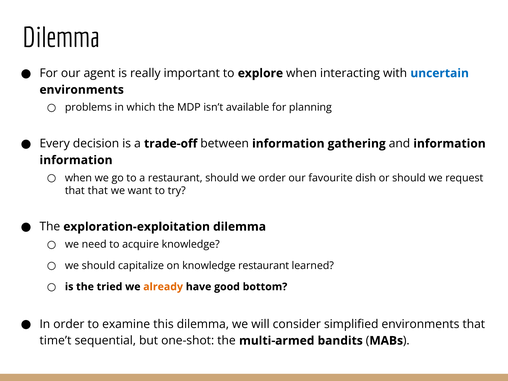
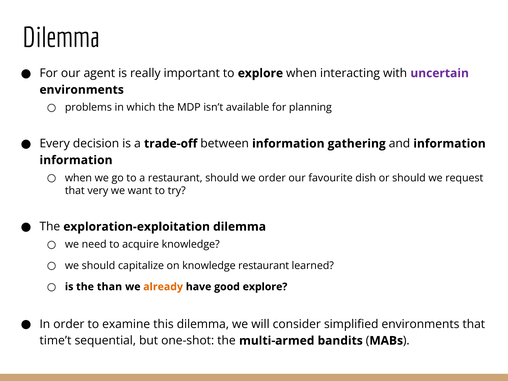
uncertain colour: blue -> purple
that that: that -> very
tried: tried -> than
good bottom: bottom -> explore
